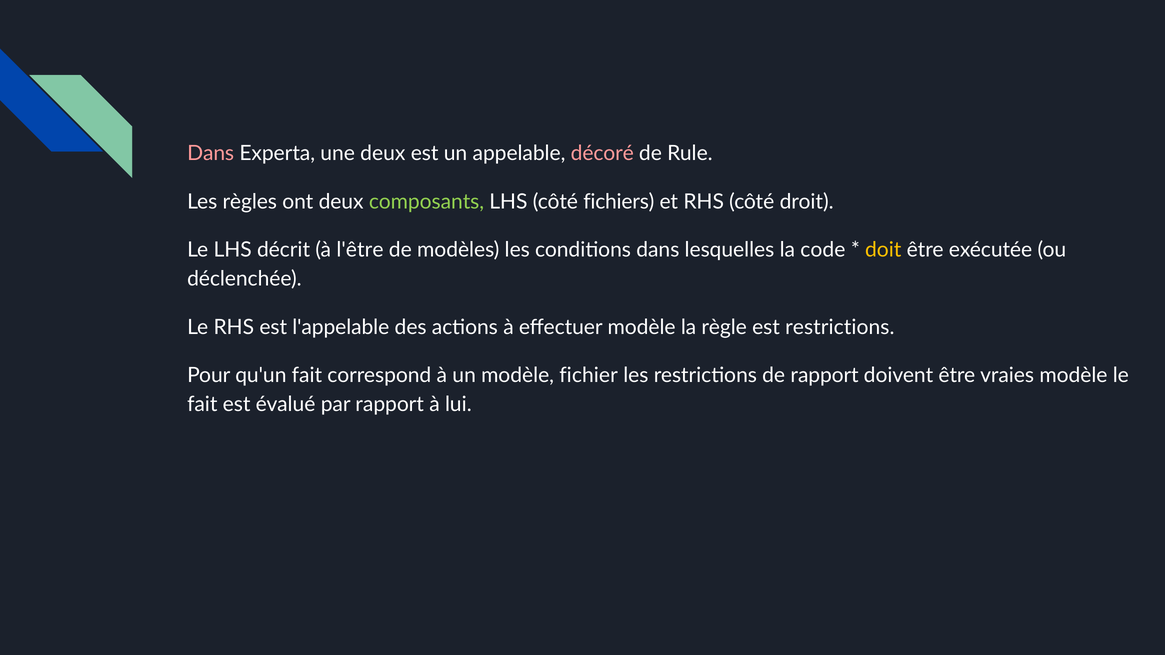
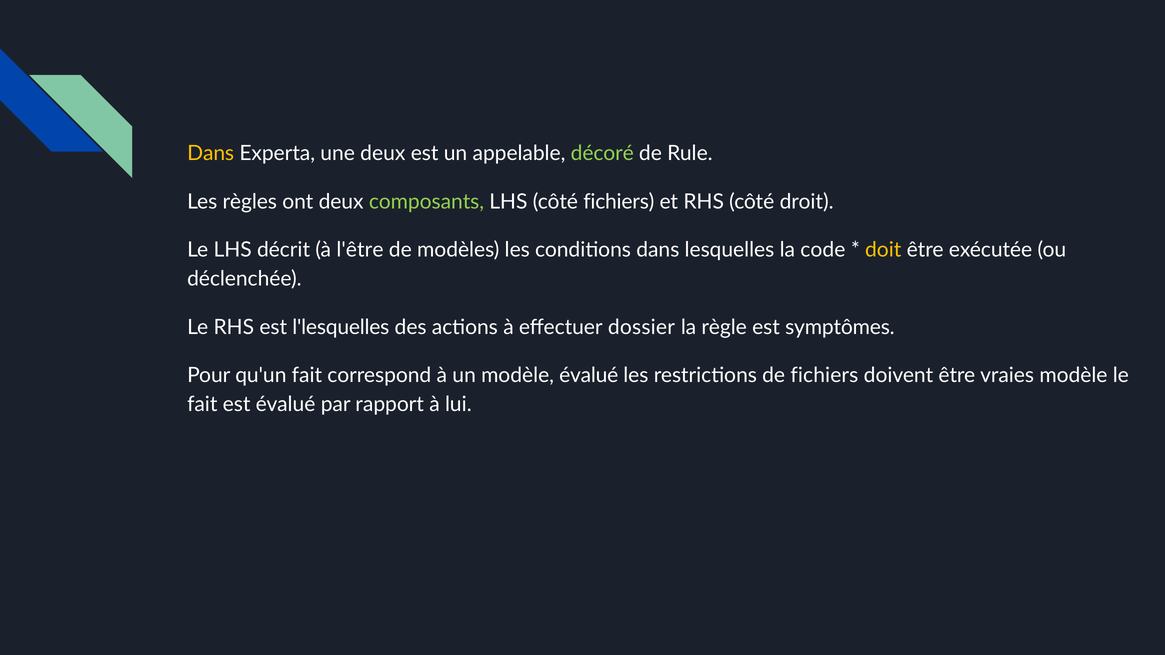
Dans at (211, 154) colour: pink -> yellow
décoré colour: pink -> light green
l'appelable: l'appelable -> l'lesquelles
effectuer modèle: modèle -> dossier
est restrictions: restrictions -> symptômes
modèle fichier: fichier -> évalué
de rapport: rapport -> fichiers
